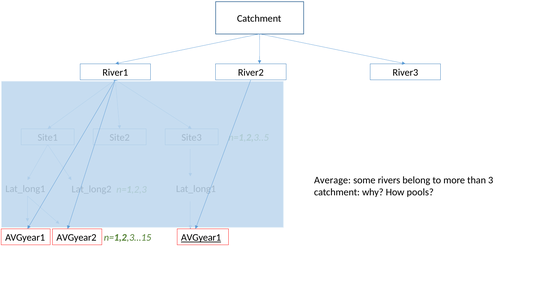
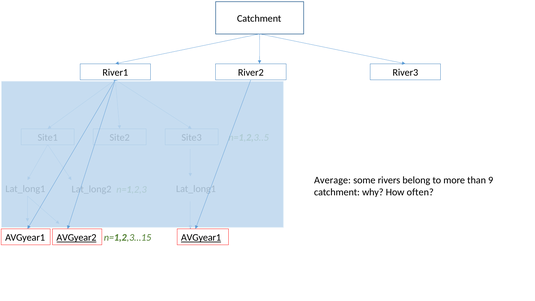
3: 3 -> 9
pools: pools -> often
AVGyear2 underline: none -> present
